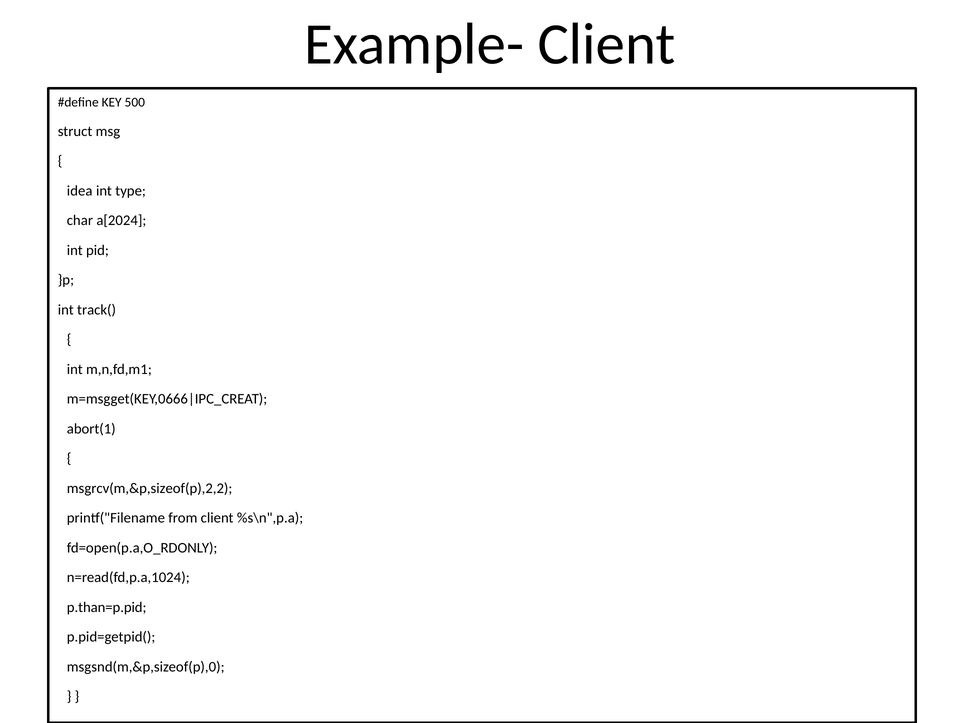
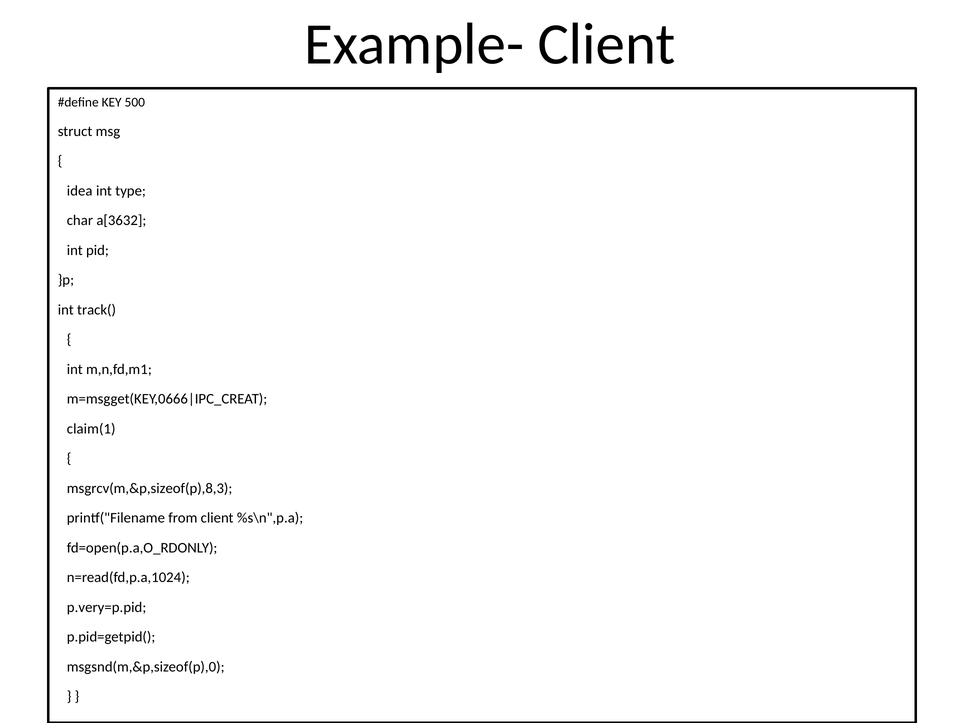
a[2024: a[2024 -> a[3632
abort(1: abort(1 -> claim(1
msgrcv(m,&p,sizeof(p),2,2: msgrcv(m,&p,sizeof(p),2,2 -> msgrcv(m,&p,sizeof(p),8,3
p.than=p.pid: p.than=p.pid -> p.very=p.pid
